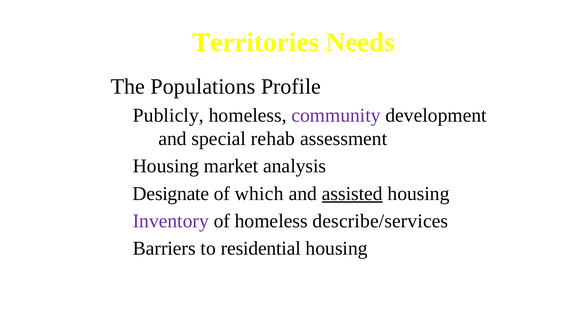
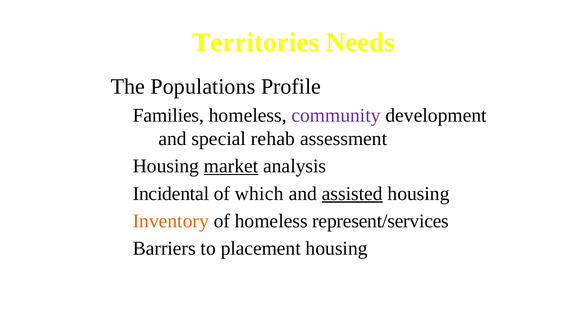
Publicly: Publicly -> Families
market underline: none -> present
Designate: Designate -> Incidental
Inventory colour: purple -> orange
describe/services: describe/services -> represent/services
residential: residential -> placement
